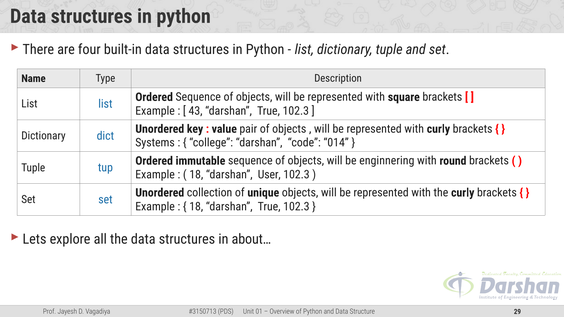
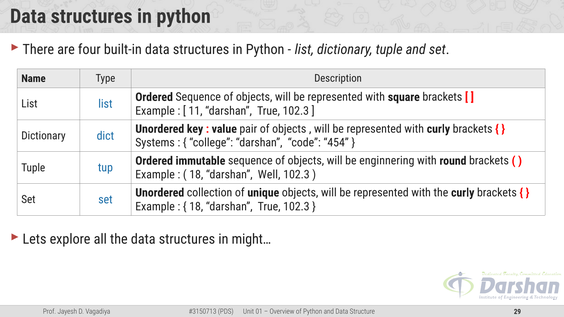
43: 43 -> 11
014: 014 -> 454
User: User -> Well
about…: about… -> might…
